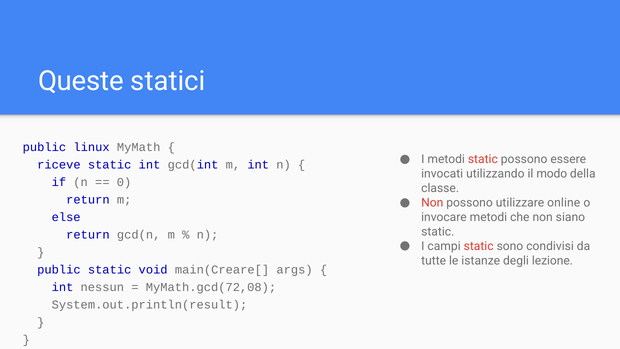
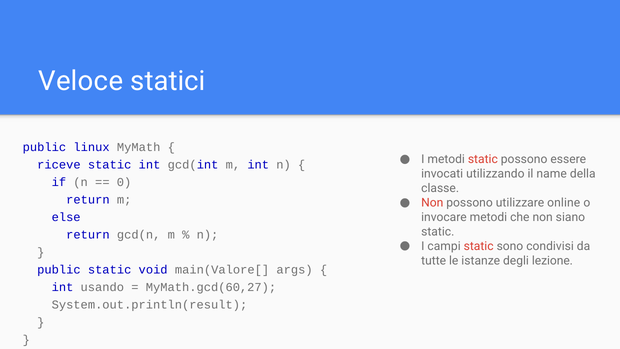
Queste: Queste -> Veloce
modo: modo -> name
main(Creare[: main(Creare[ -> main(Valore[
nessun: nessun -> usando
MyMath.gcd(72,08: MyMath.gcd(72,08 -> MyMath.gcd(60,27
